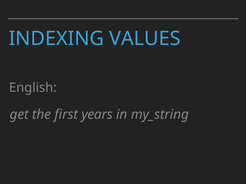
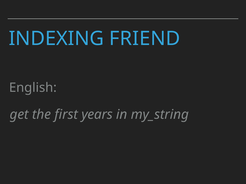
VALUES: VALUES -> FRIEND
